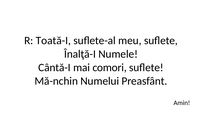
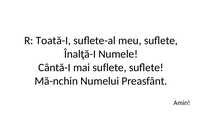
mai comori: comori -> suflete
